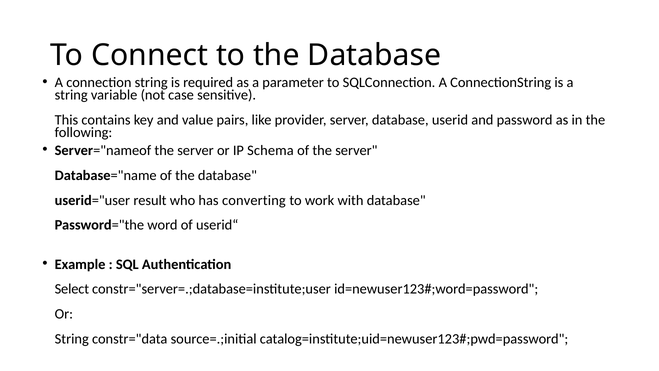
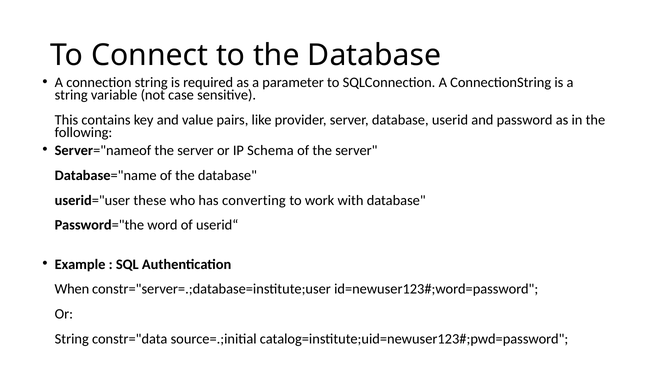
result: result -> these
Select: Select -> When
